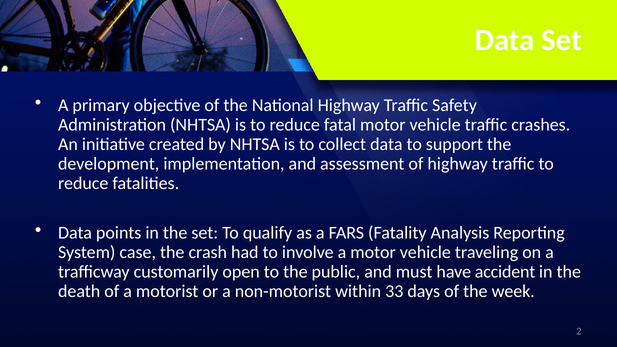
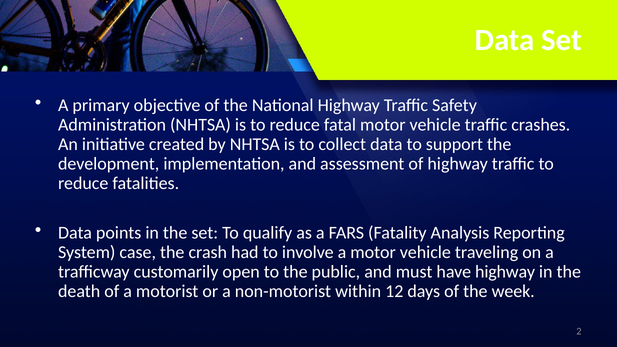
have accident: accident -> highway
33: 33 -> 12
